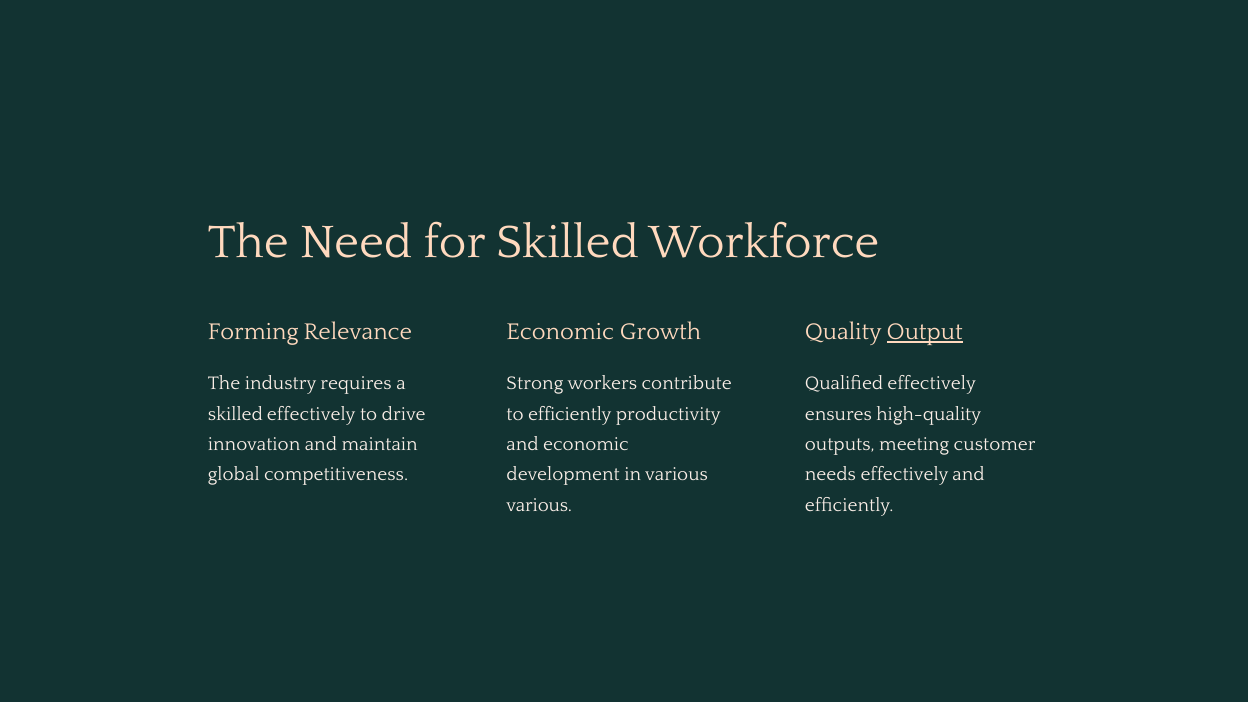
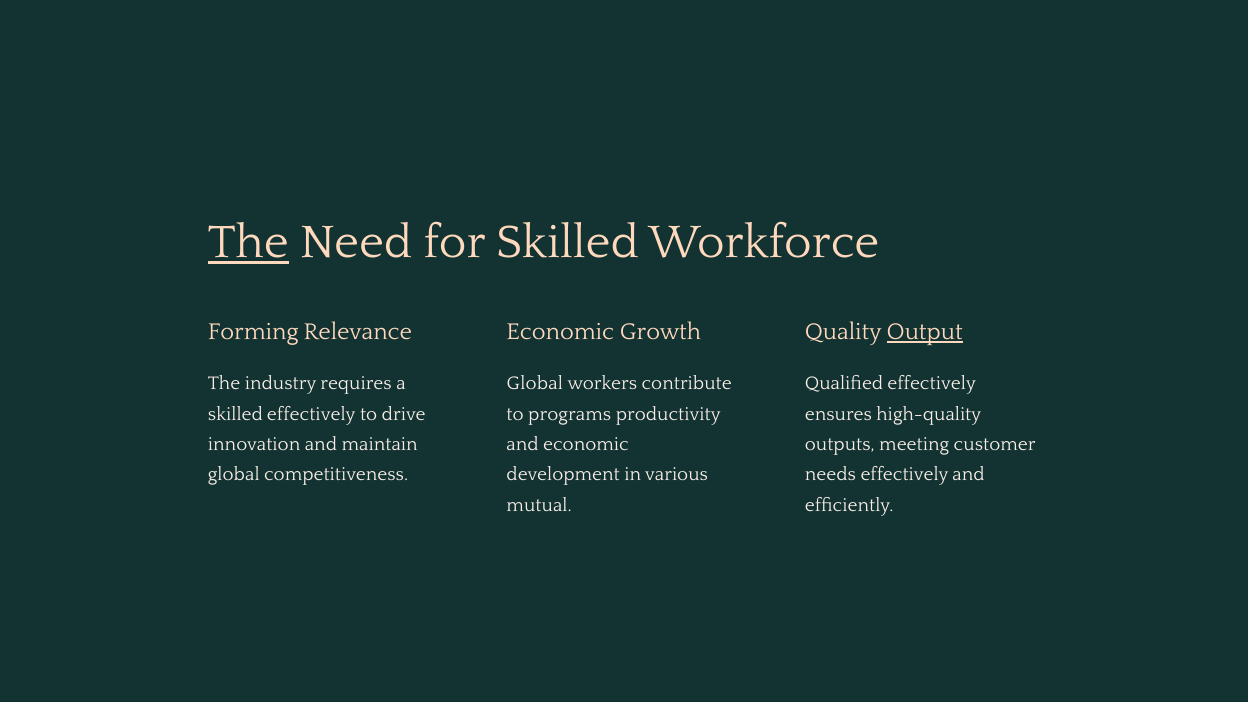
The at (248, 242) underline: none -> present
Strong at (535, 384): Strong -> Global
to efficiently: efficiently -> programs
various at (539, 505): various -> mutual
